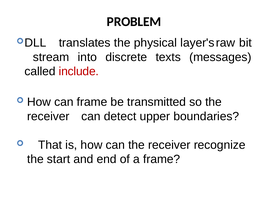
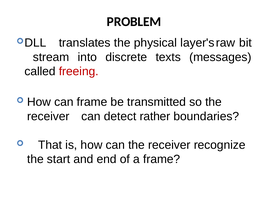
include: include -> freeing
upper: upper -> rather
